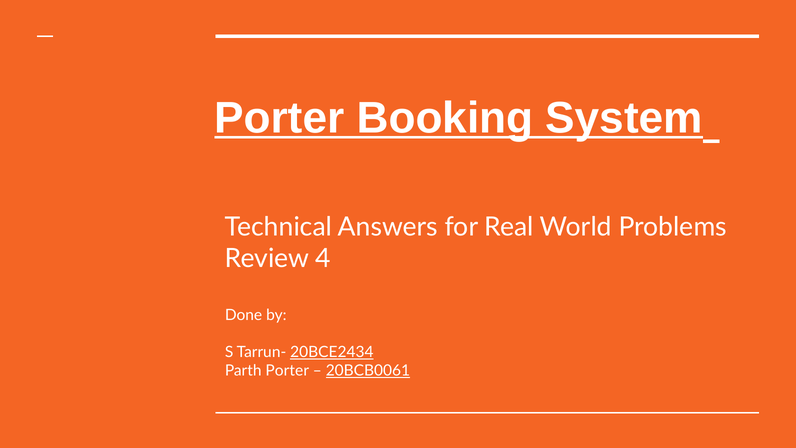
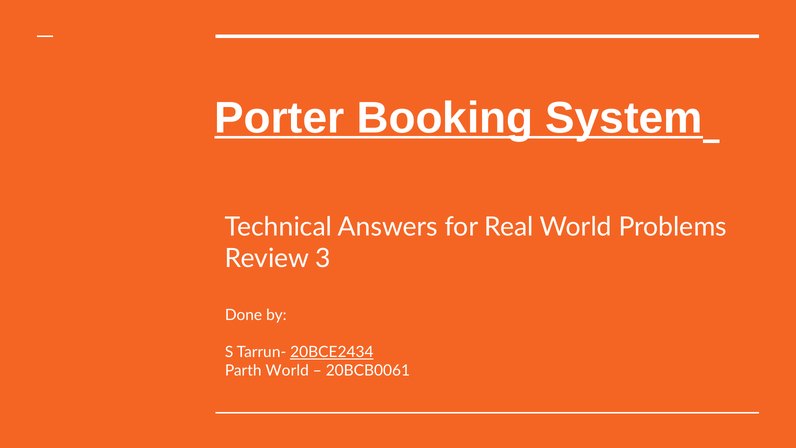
4: 4 -> 3
Parth Porter: Porter -> World
20BCB0061 underline: present -> none
